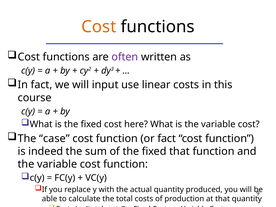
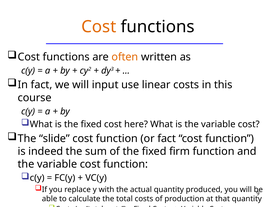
often colour: purple -> orange
case: case -> slide
fixed that: that -> firm
